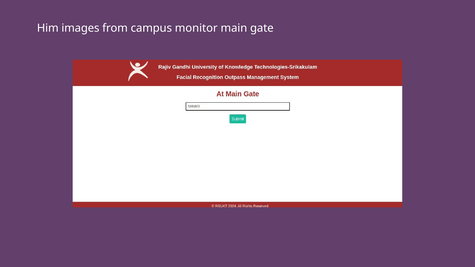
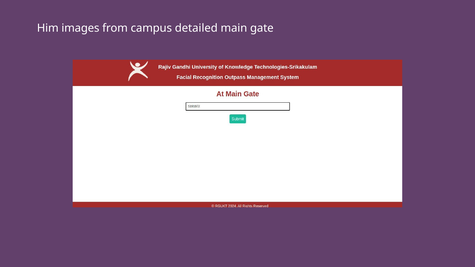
monitor: monitor -> detailed
